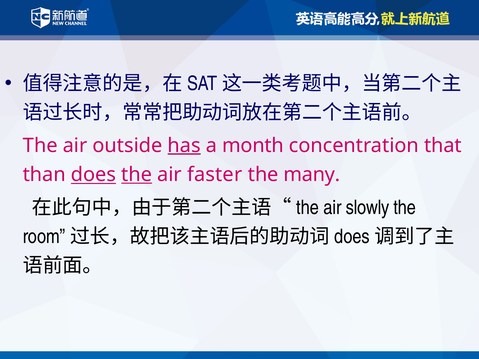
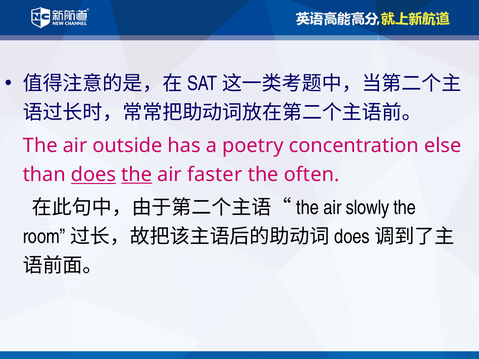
has underline: present -> none
month: month -> poetry
that: that -> else
many: many -> often
